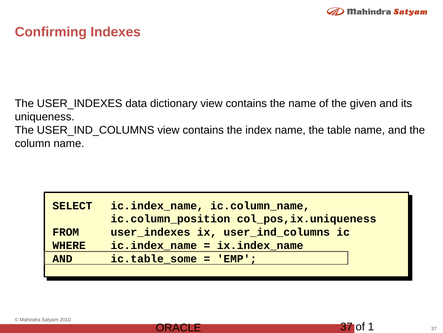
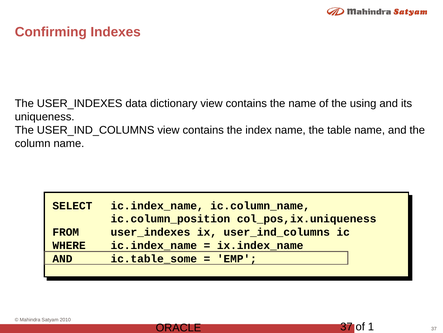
given: given -> using
